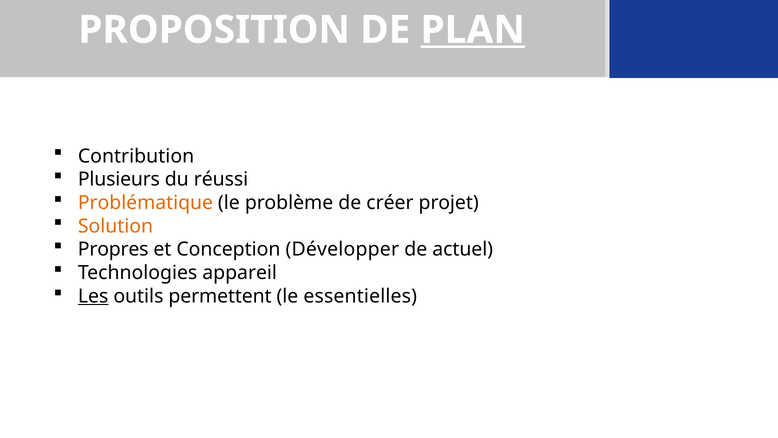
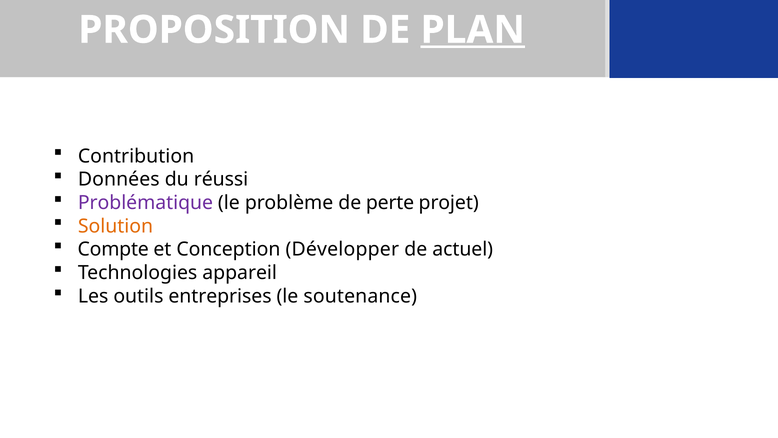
Plusieurs: Plusieurs -> Données
Problématique colour: orange -> purple
créer: créer -> perte
Propres: Propres -> Compte
Les underline: present -> none
permettent: permettent -> entreprises
essentielles: essentielles -> soutenance
